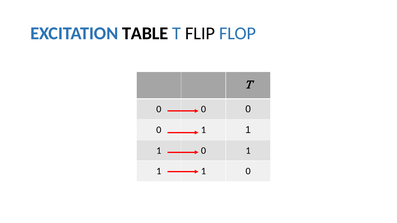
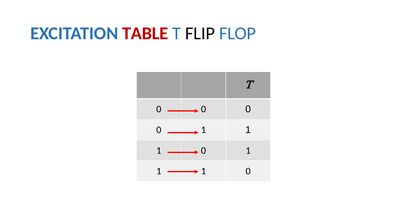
TABLE colour: black -> red
